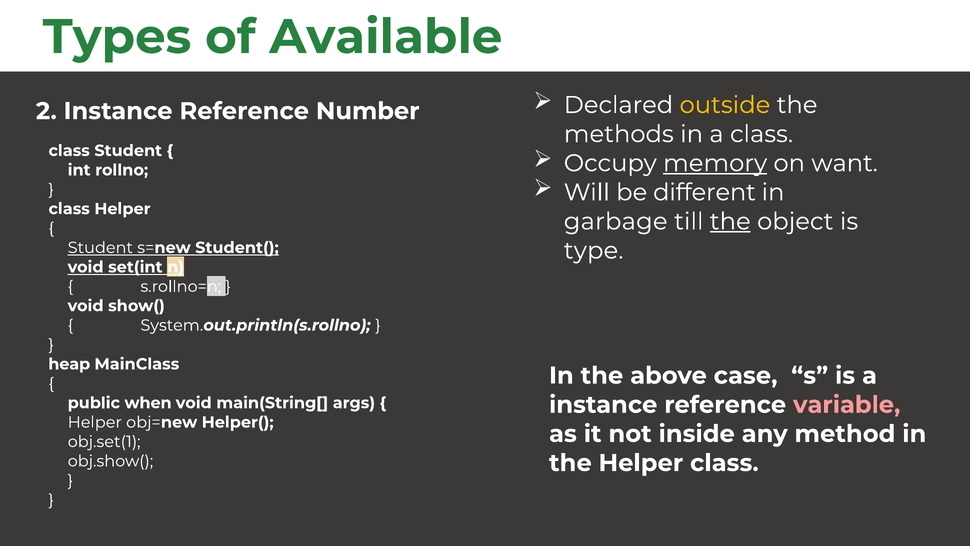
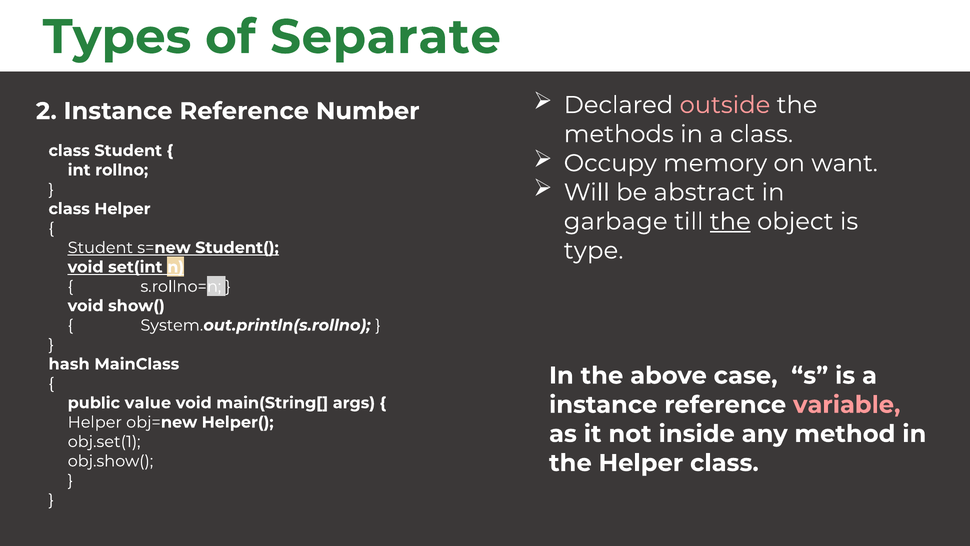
Available: Available -> Separate
outside colour: yellow -> pink
memory underline: present -> none
different: different -> abstract
heap: heap -> hash
when: when -> value
